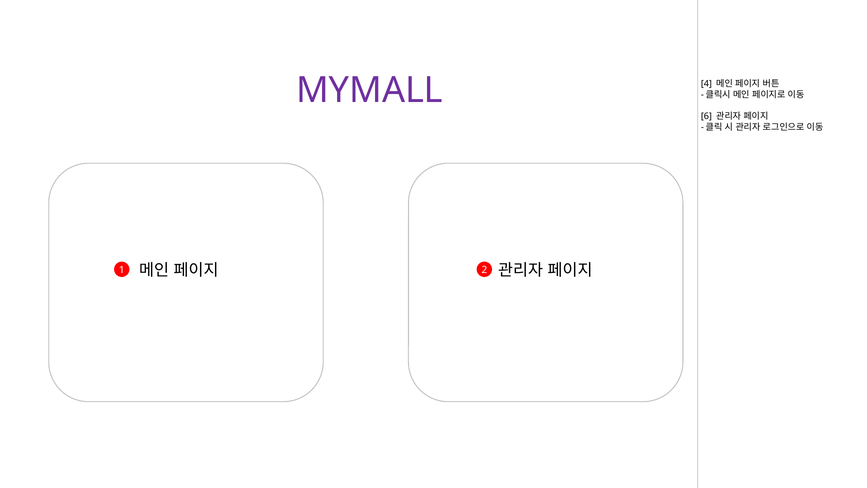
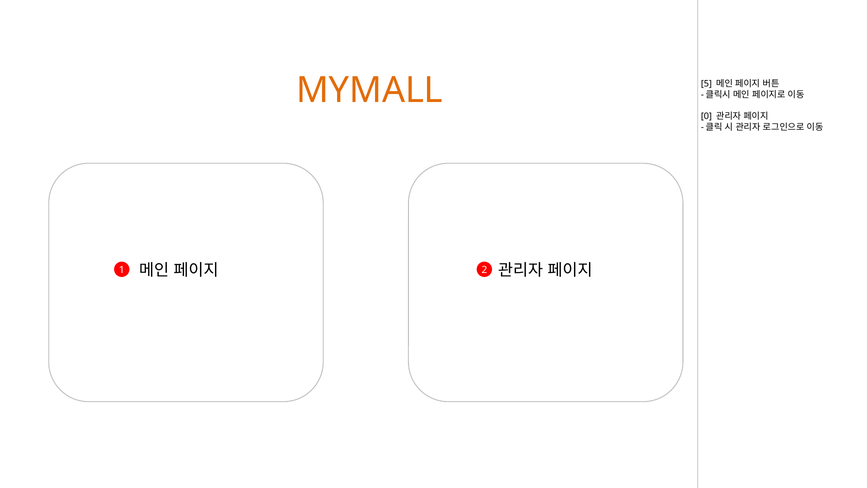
MYMALL colour: purple -> orange
4: 4 -> 5
6: 6 -> 0
